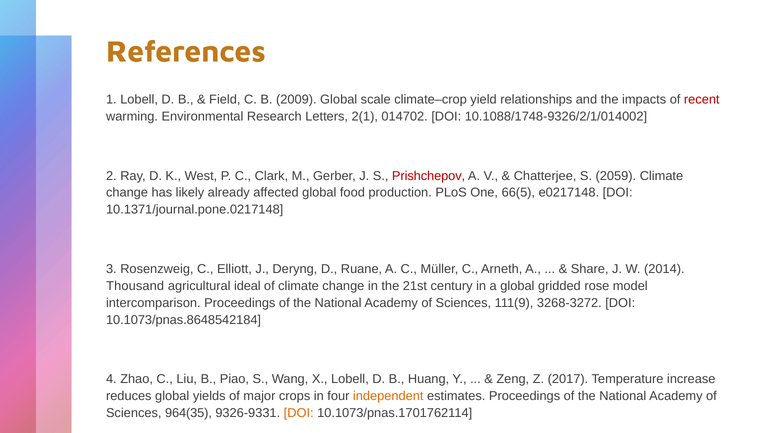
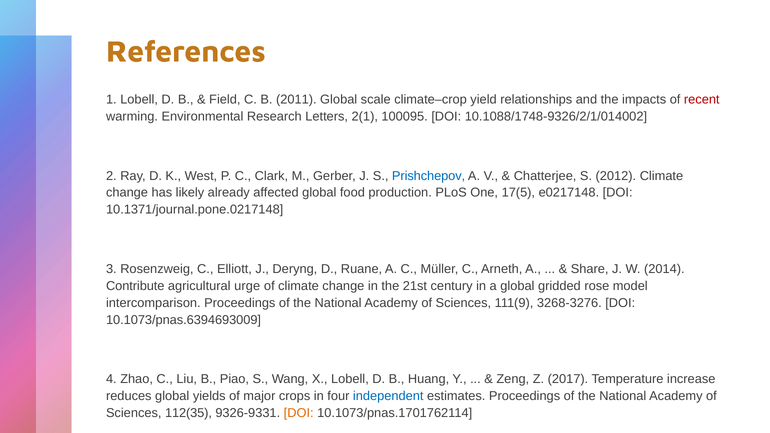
2009: 2009 -> 2011
014702: 014702 -> 100095
Prishchepov colour: red -> blue
2059: 2059 -> 2012
66(5: 66(5 -> 17(5
Thousand: Thousand -> Contribute
ideal: ideal -> urge
3268-3272: 3268-3272 -> 3268-3276
10.1073/pnas.8648542184: 10.1073/pnas.8648542184 -> 10.1073/pnas.6394693009
independent colour: orange -> blue
964(35: 964(35 -> 112(35
